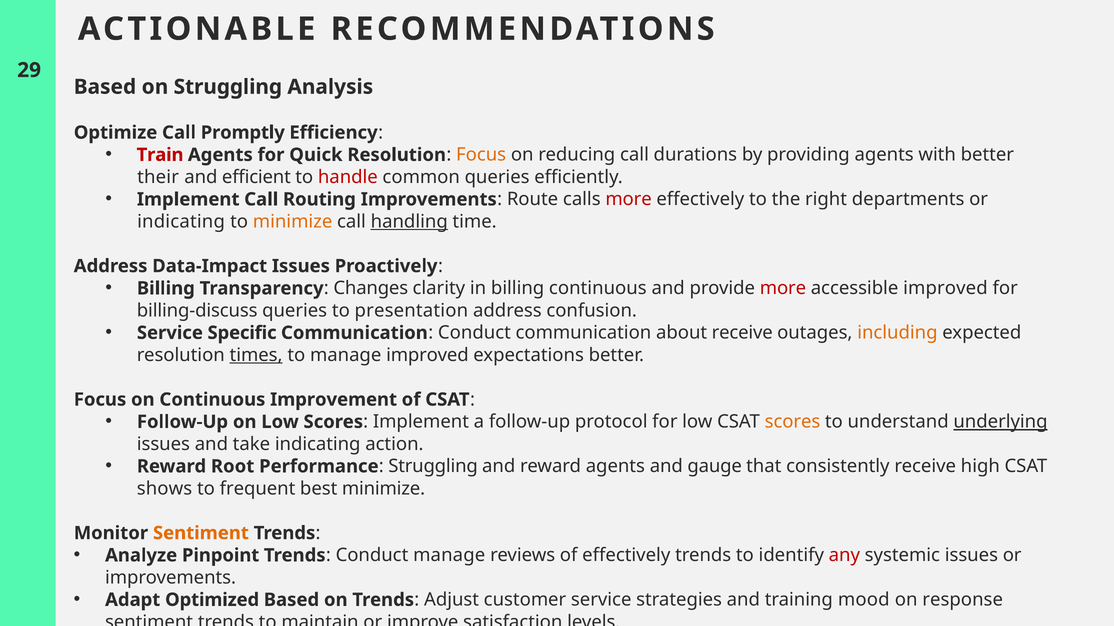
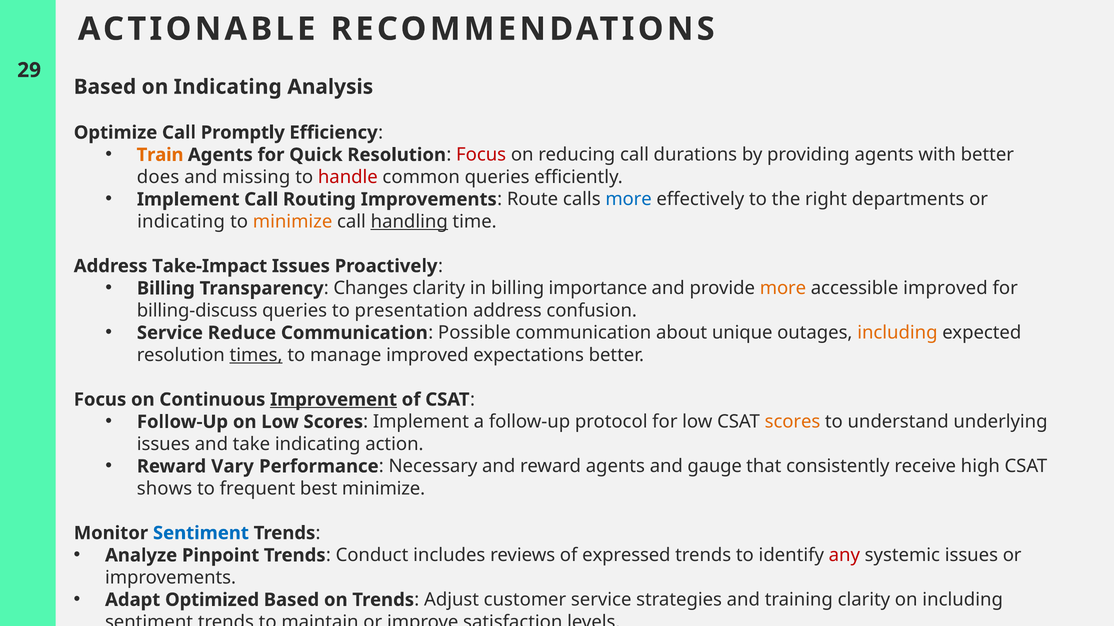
on Struggling: Struggling -> Indicating
Train colour: red -> orange
Focus at (481, 155) colour: orange -> red
their: their -> does
efficient: efficient -> missing
more at (629, 200) colour: red -> blue
Data-Impact: Data-Impact -> Take-Impact
billing continuous: continuous -> importance
more at (783, 289) colour: red -> orange
Specific: Specific -> Reduce
Communication Conduct: Conduct -> Possible
about receive: receive -> unique
Improvement underline: none -> present
underlying underline: present -> none
Root: Root -> Vary
Performance Struggling: Struggling -> Necessary
Sentiment at (201, 534) colour: orange -> blue
Conduct manage: manage -> includes
of effectively: effectively -> expressed
training mood: mood -> clarity
on response: response -> including
